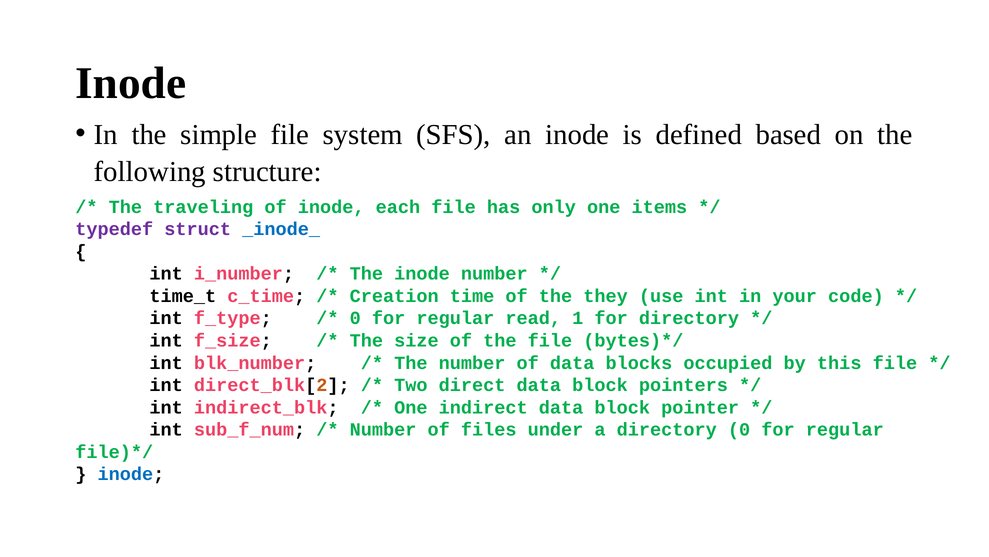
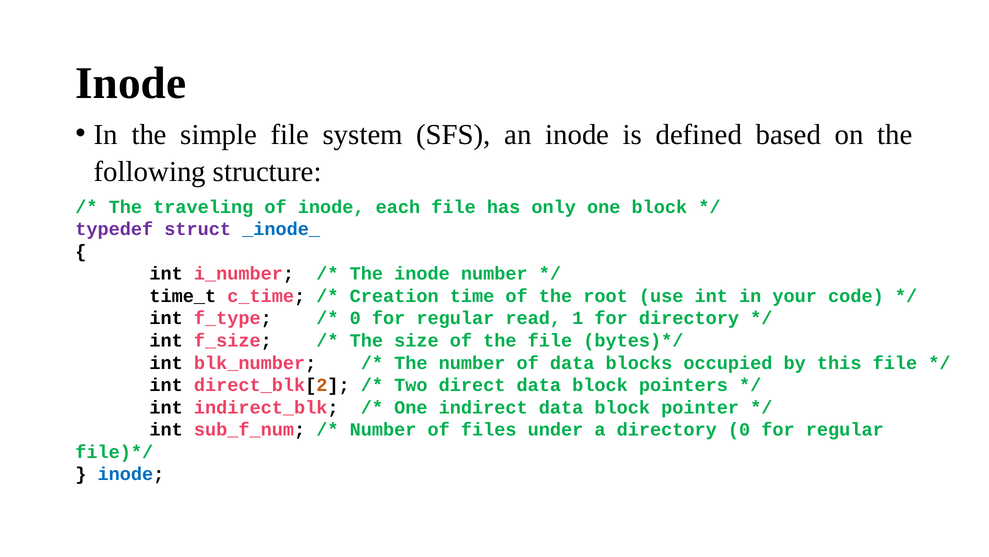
one items: items -> block
they: they -> root
